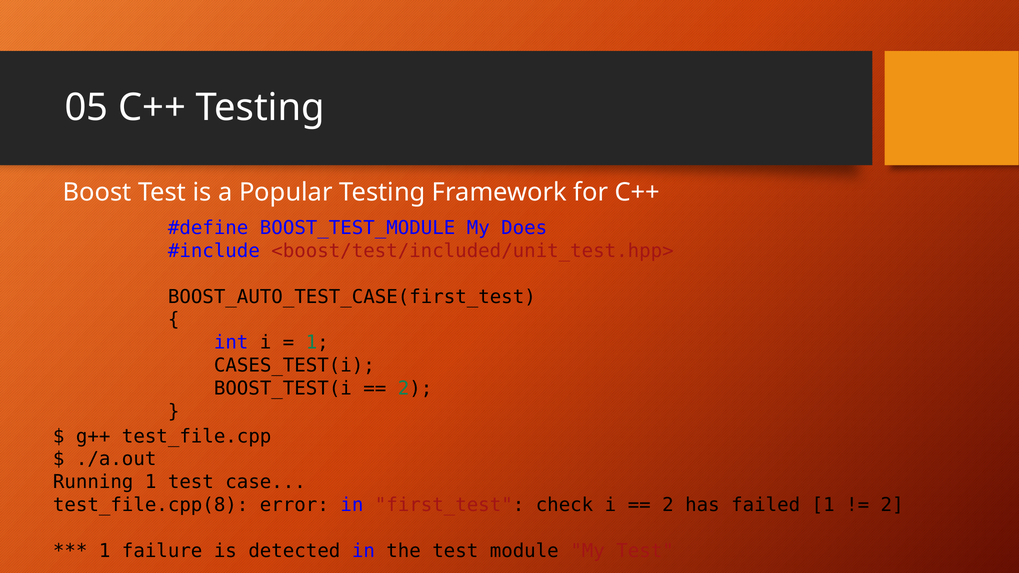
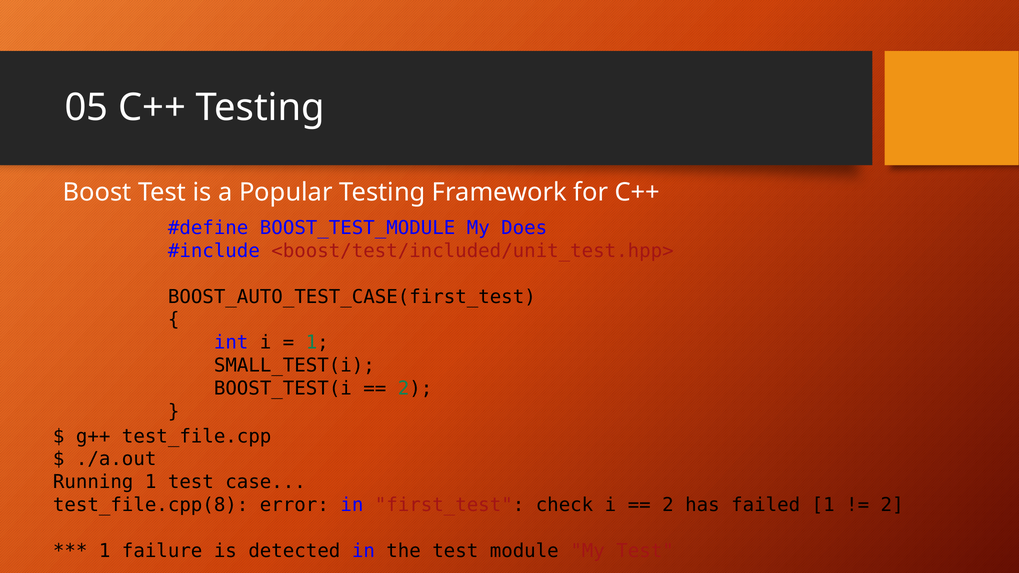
CASES_TEST(i: CASES_TEST(i -> SMALL_TEST(i
